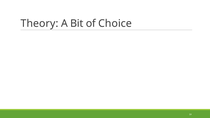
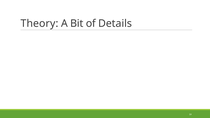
Choice: Choice -> Details
